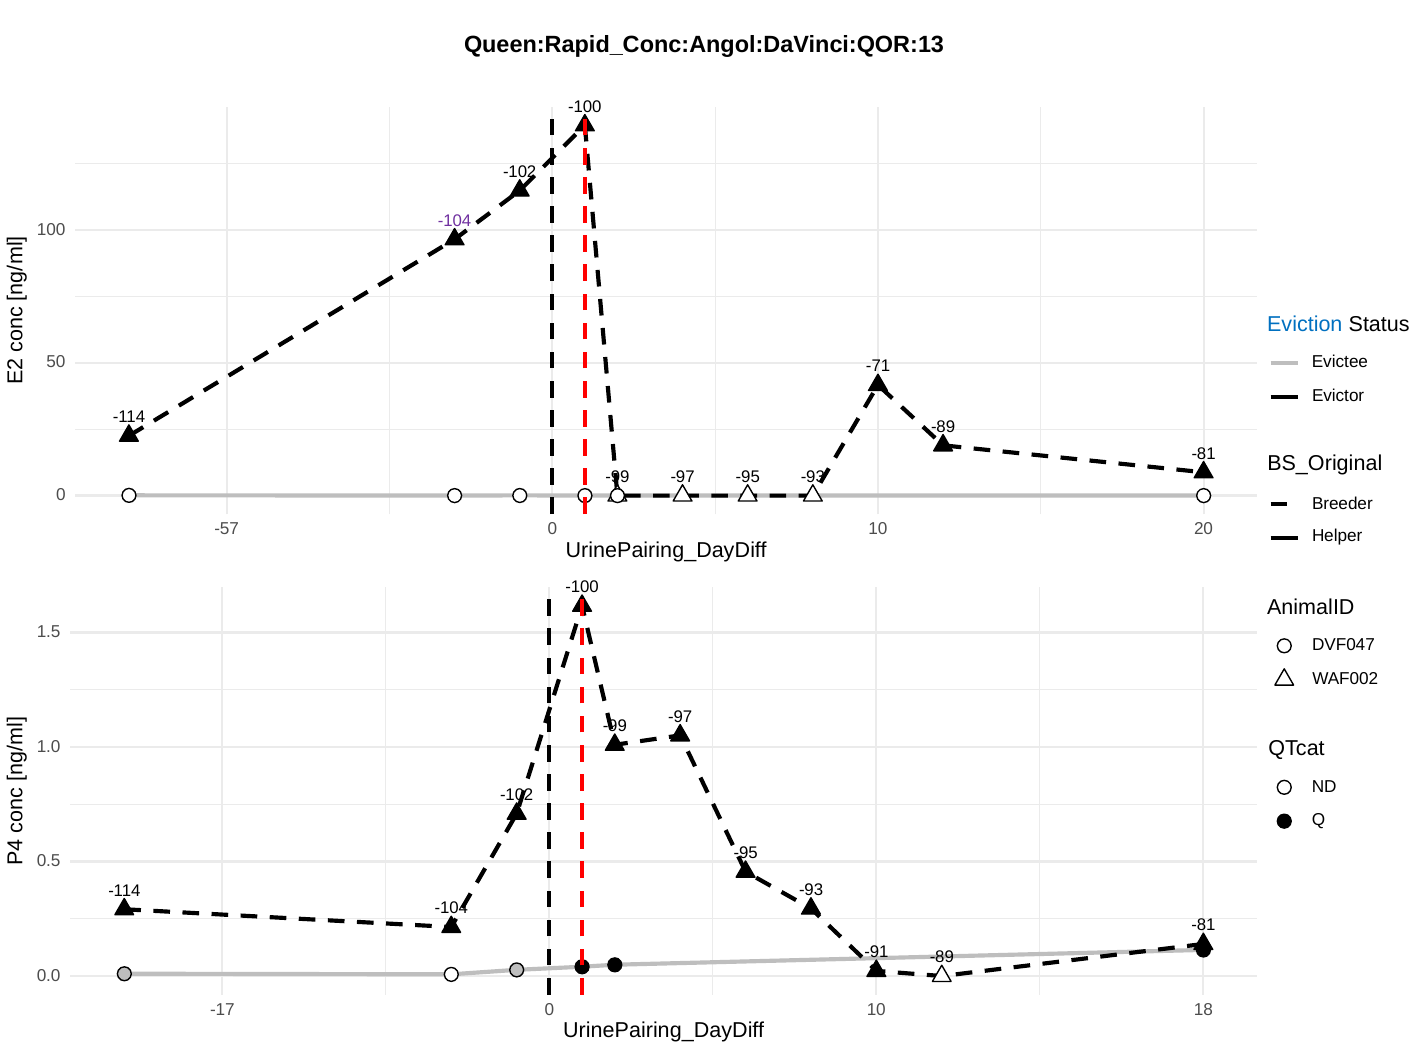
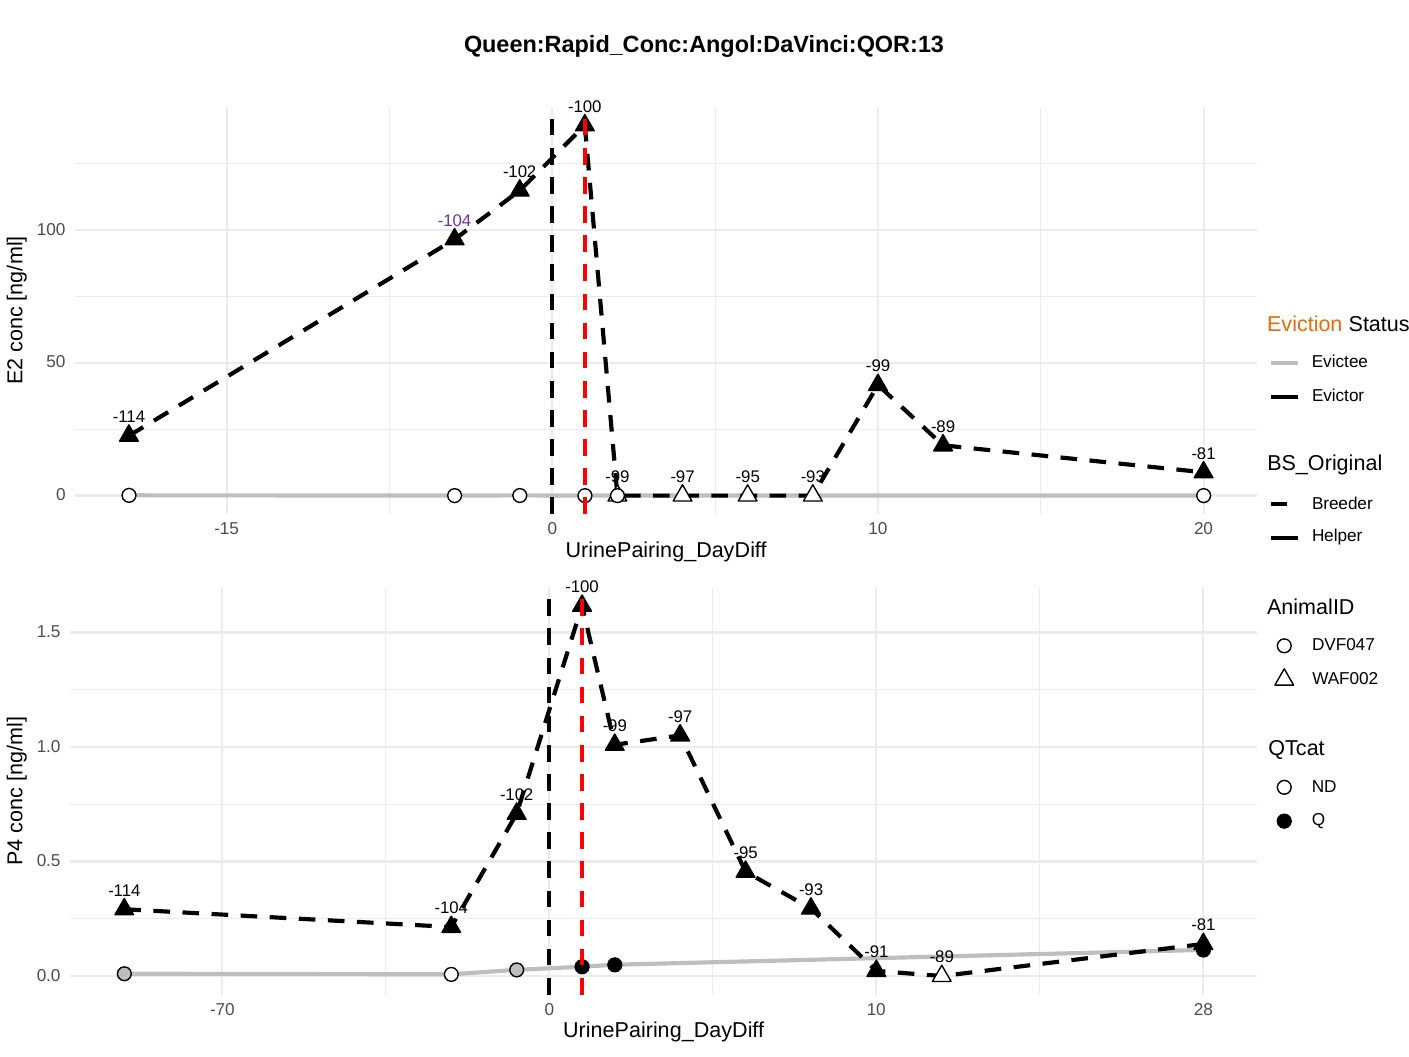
Eviction colour: blue -> orange
-71 at (878, 366): -71 -> -99
-57: -57 -> -15
-17: -17 -> -70
18: 18 -> 28
